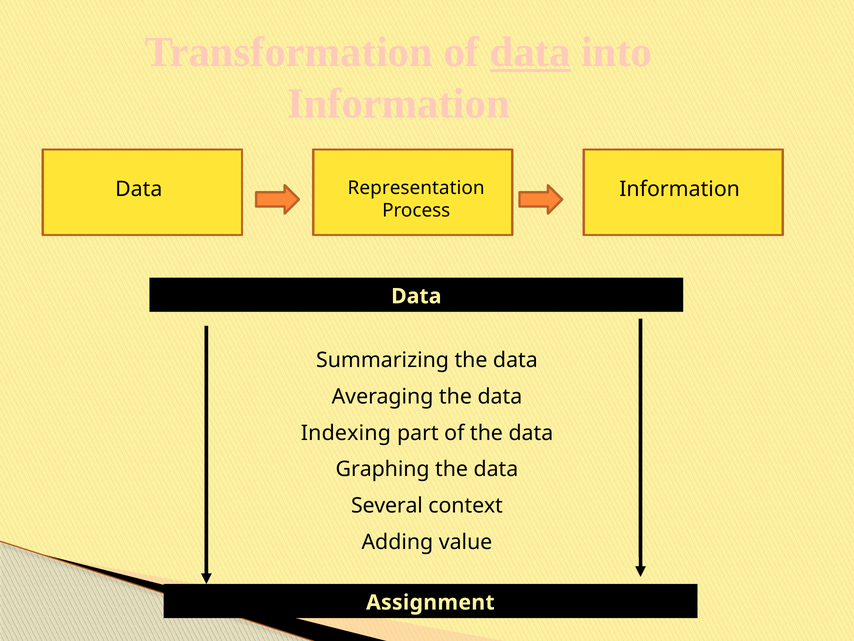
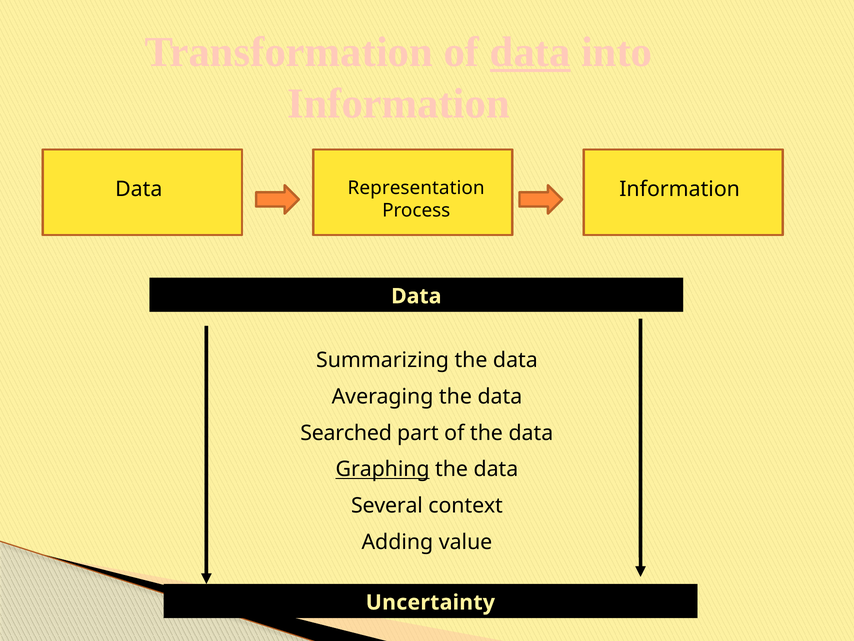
Indexing: Indexing -> Searched
Graphing underline: none -> present
Assignment: Assignment -> Uncertainty
